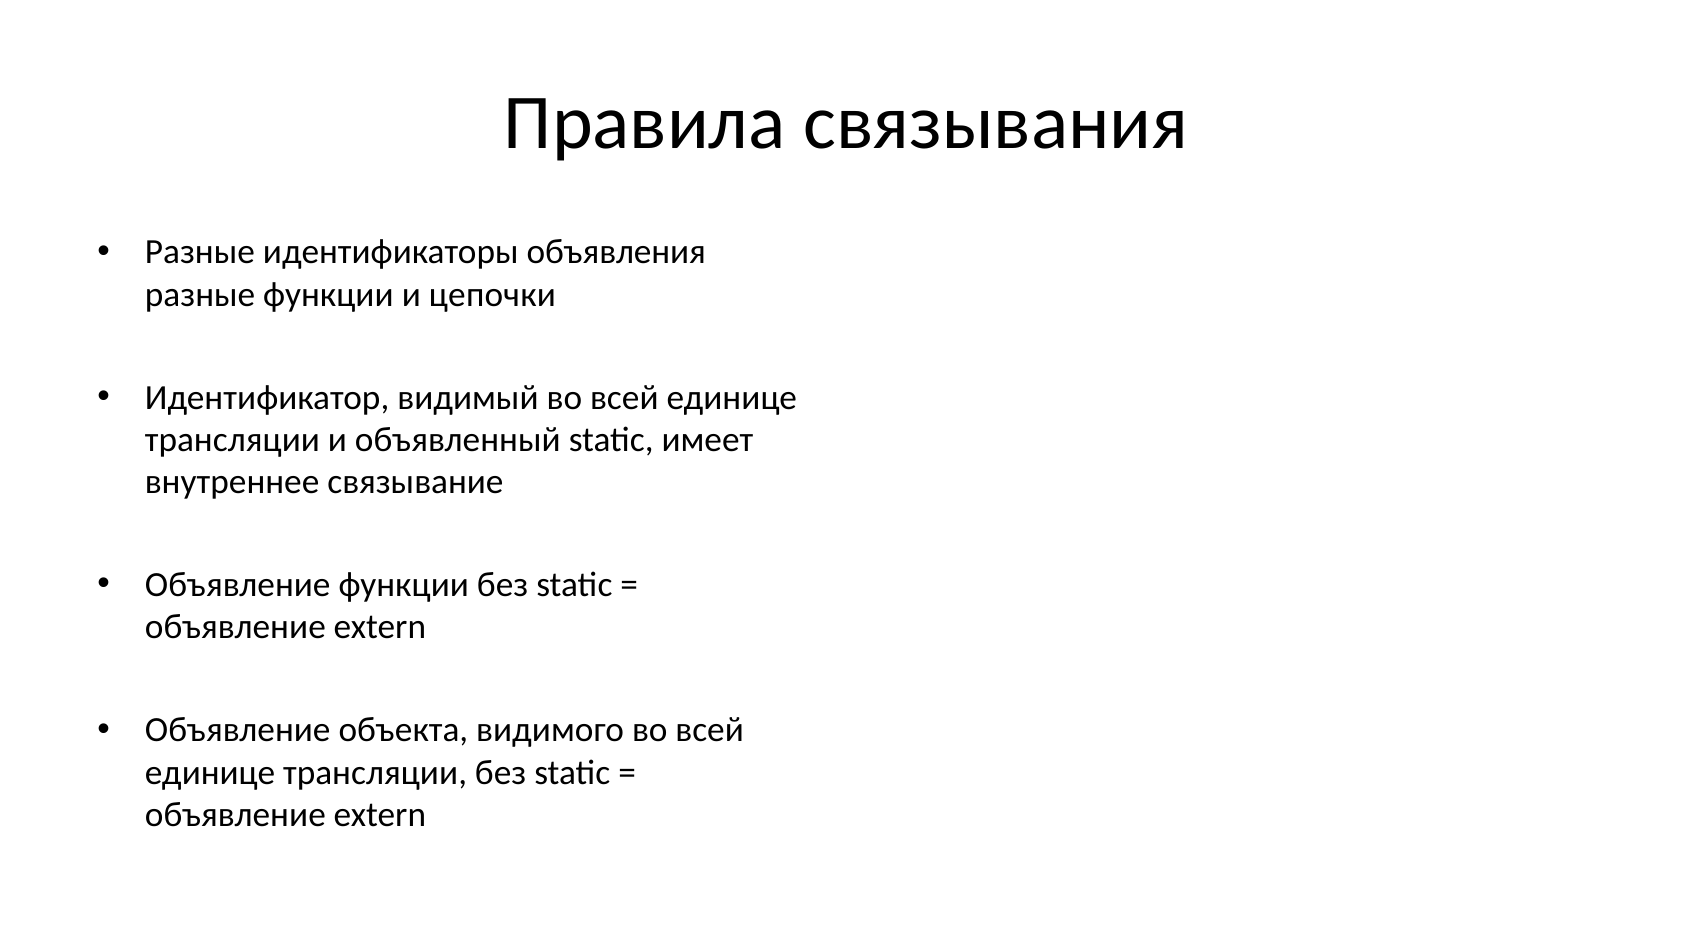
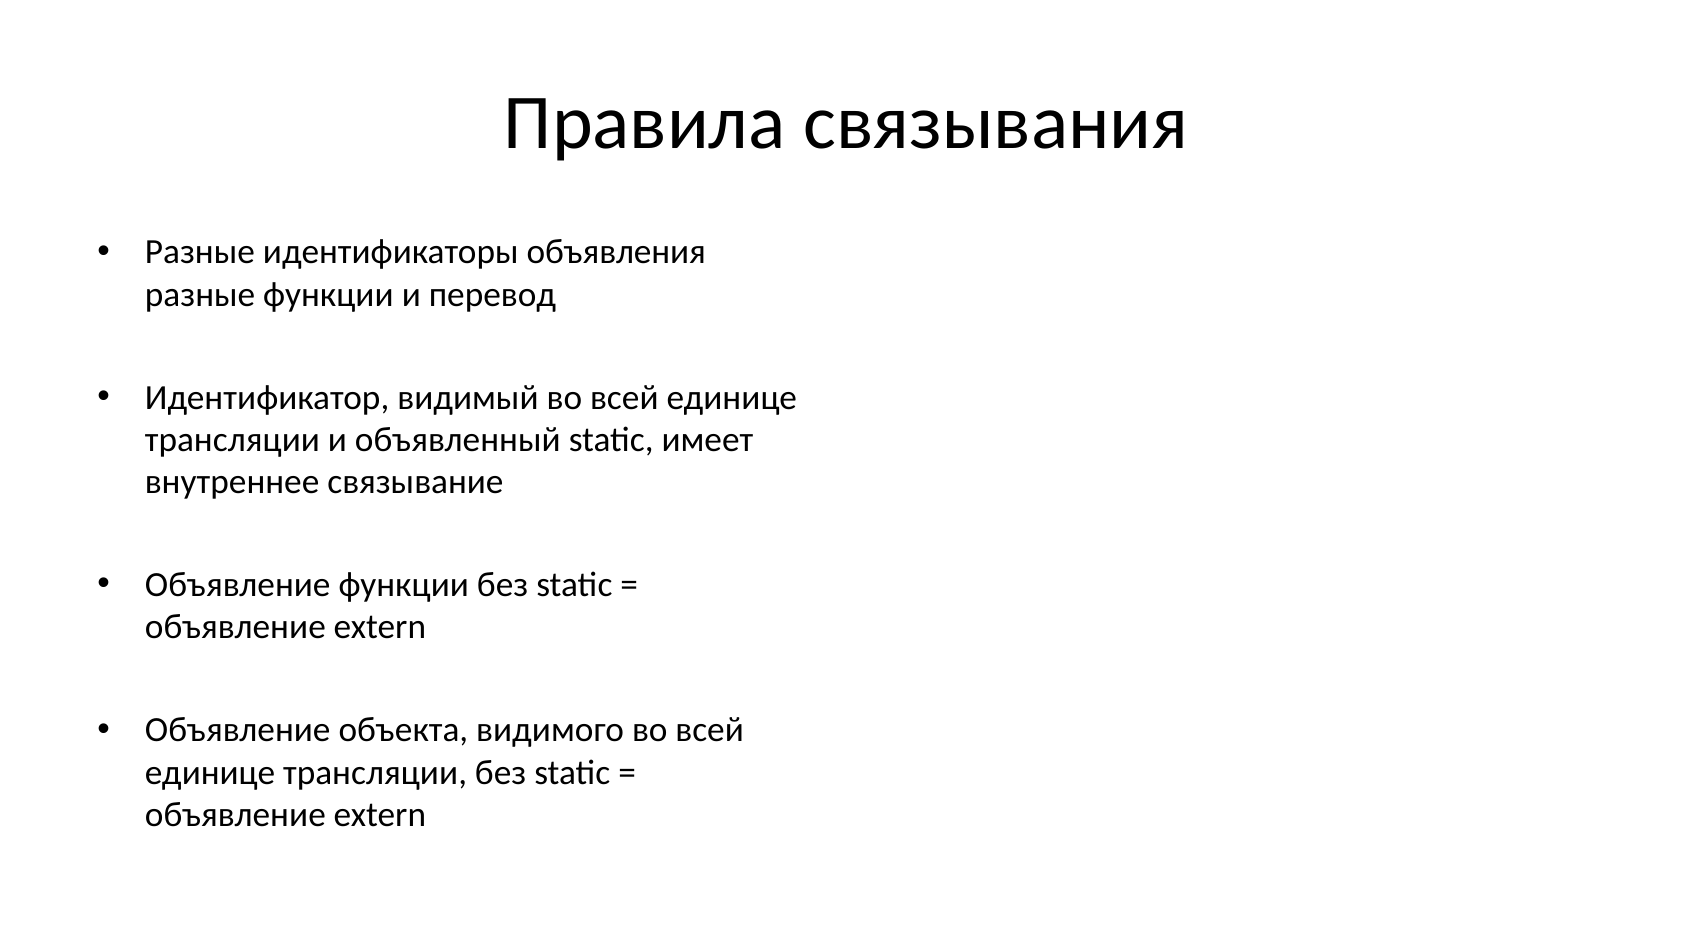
цепочки: цепочки -> перевод
